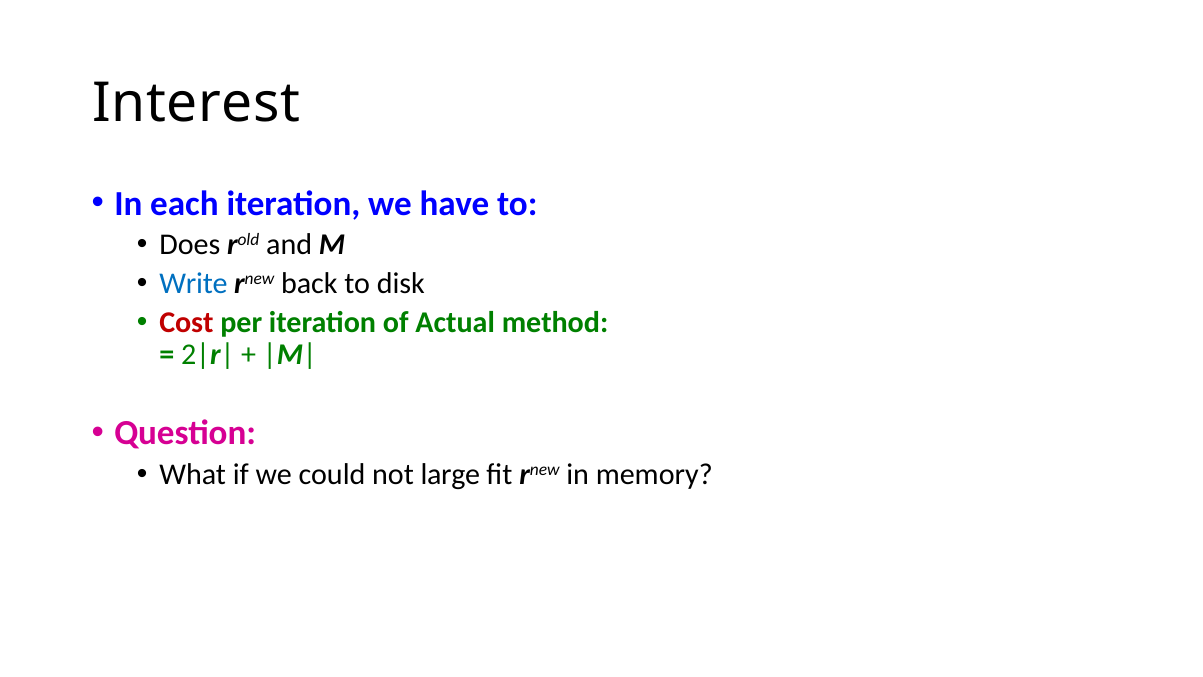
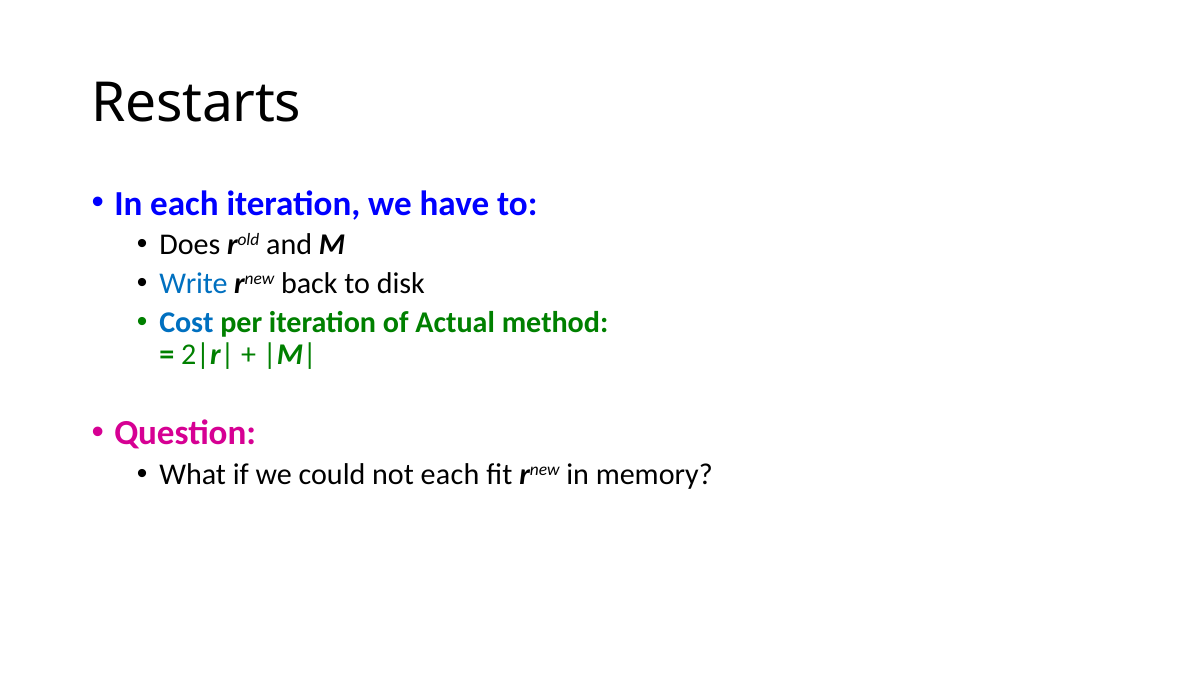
Interest: Interest -> Restarts
Cost colour: red -> blue
not large: large -> each
